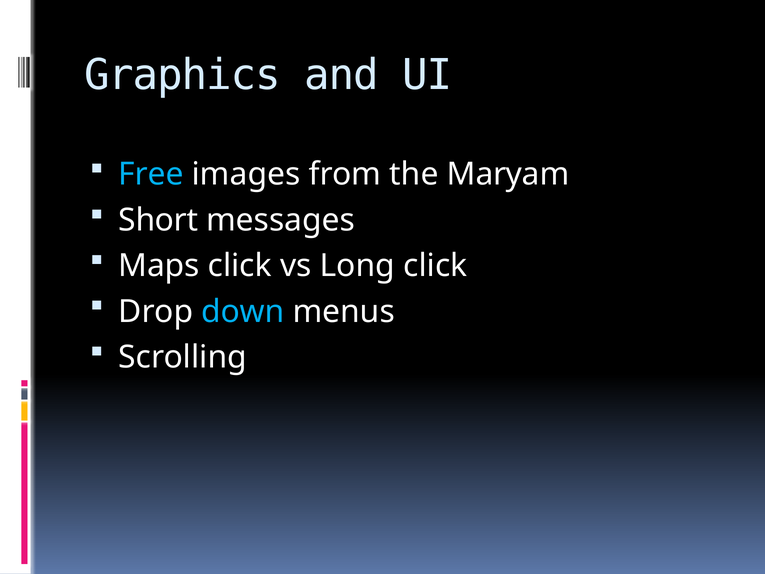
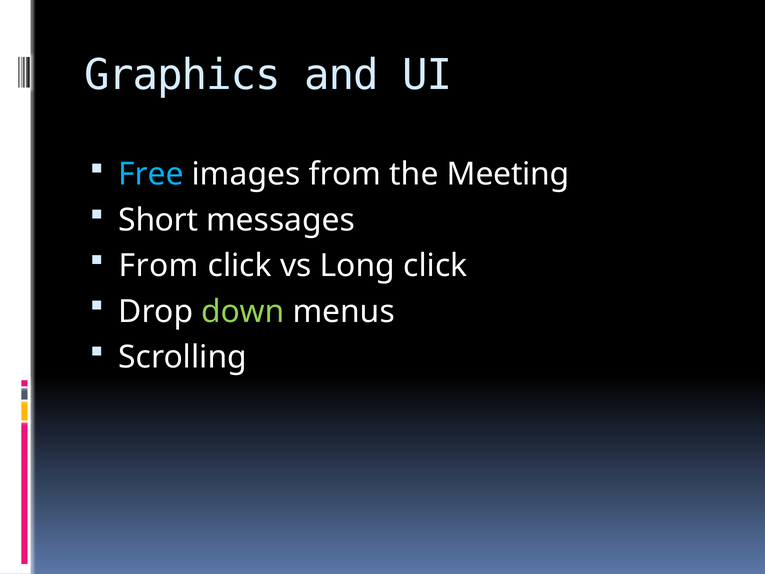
Maryam: Maryam -> Meeting
Maps at (159, 266): Maps -> From
down colour: light blue -> light green
